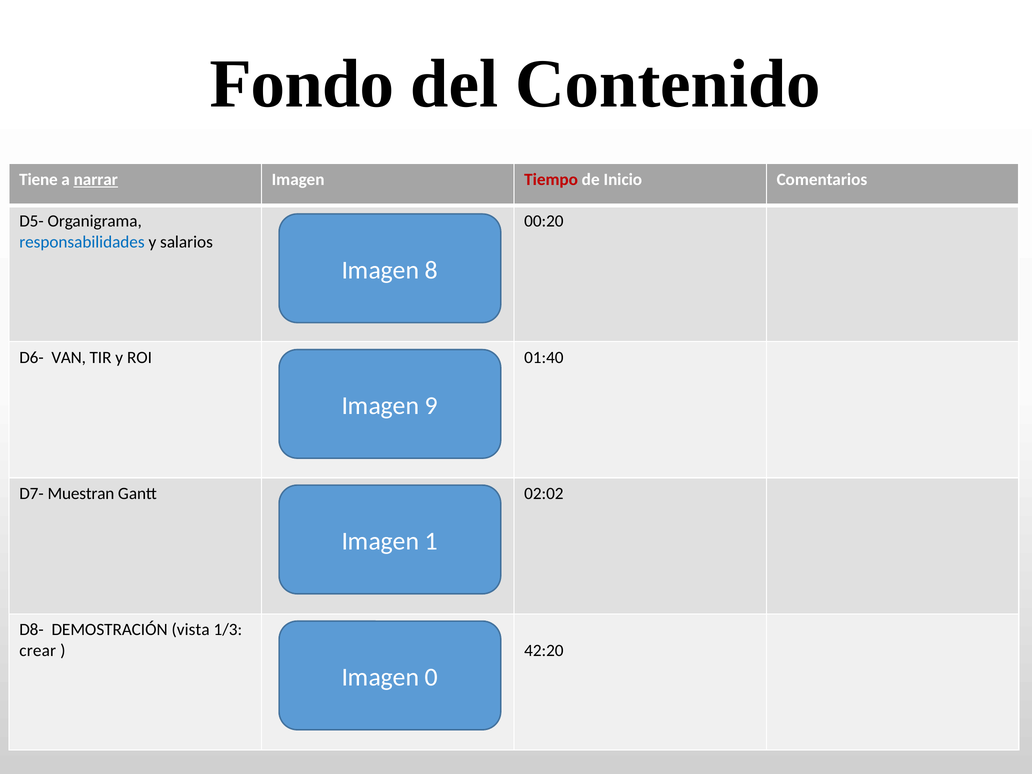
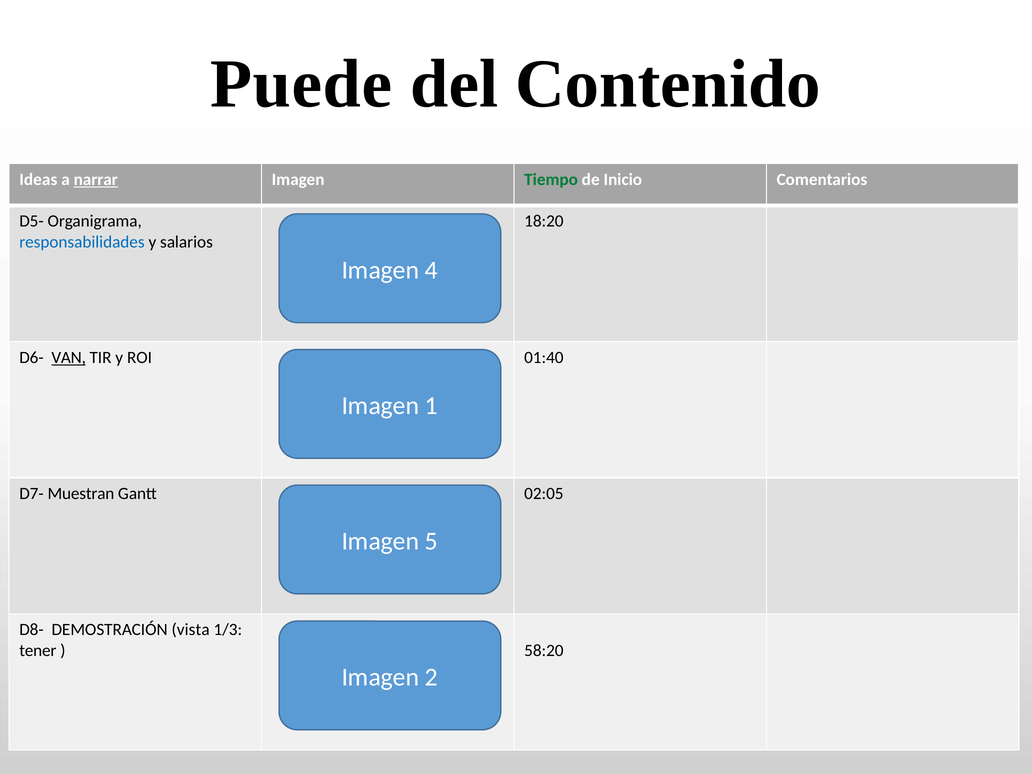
Fondo: Fondo -> Puede
Tiene: Tiene -> Ideas
Tiempo colour: red -> green
00:20: 00:20 -> 18:20
8: 8 -> 4
VAN underline: none -> present
9: 9 -> 1
02:02: 02:02 -> 02:05
1: 1 -> 5
crear: crear -> tener
42:20: 42:20 -> 58:20
0: 0 -> 2
